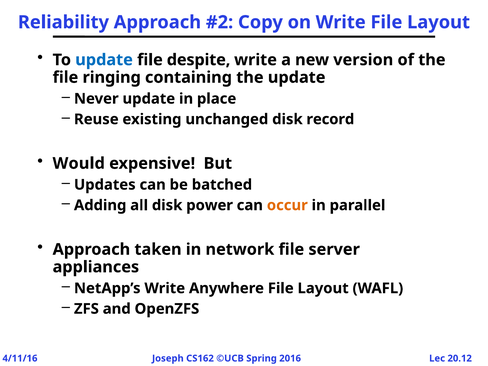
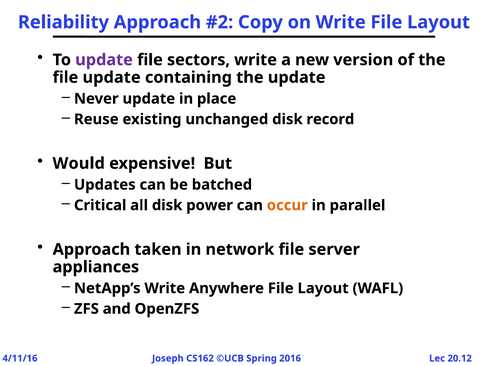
update at (104, 60) colour: blue -> purple
despite: despite -> sectors
file ringing: ringing -> update
Adding: Adding -> Critical
